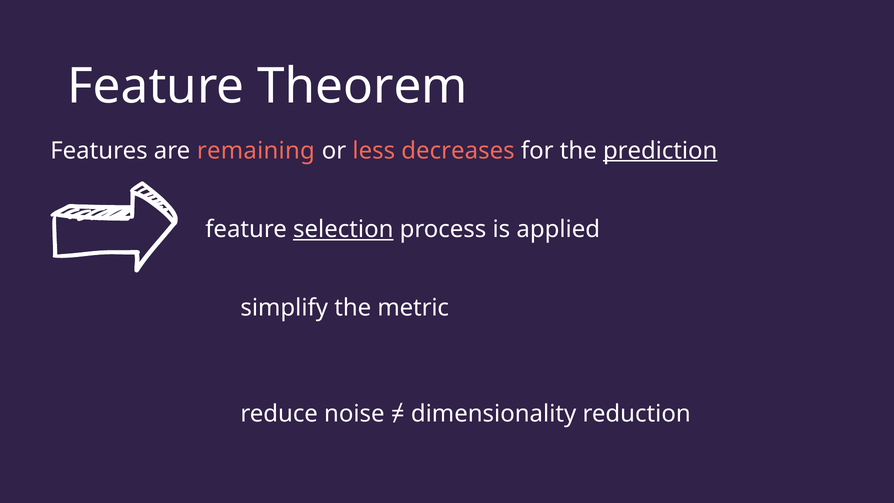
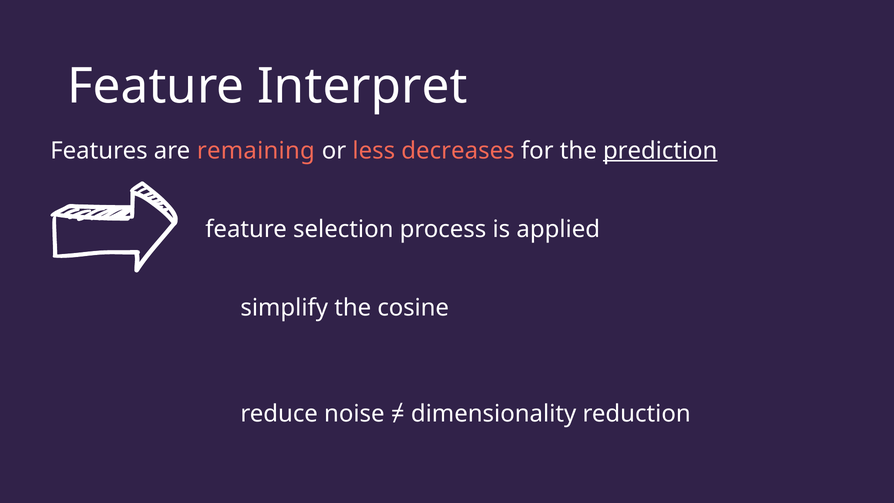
Theorem: Theorem -> Interpret
selection underline: present -> none
metric: metric -> cosine
